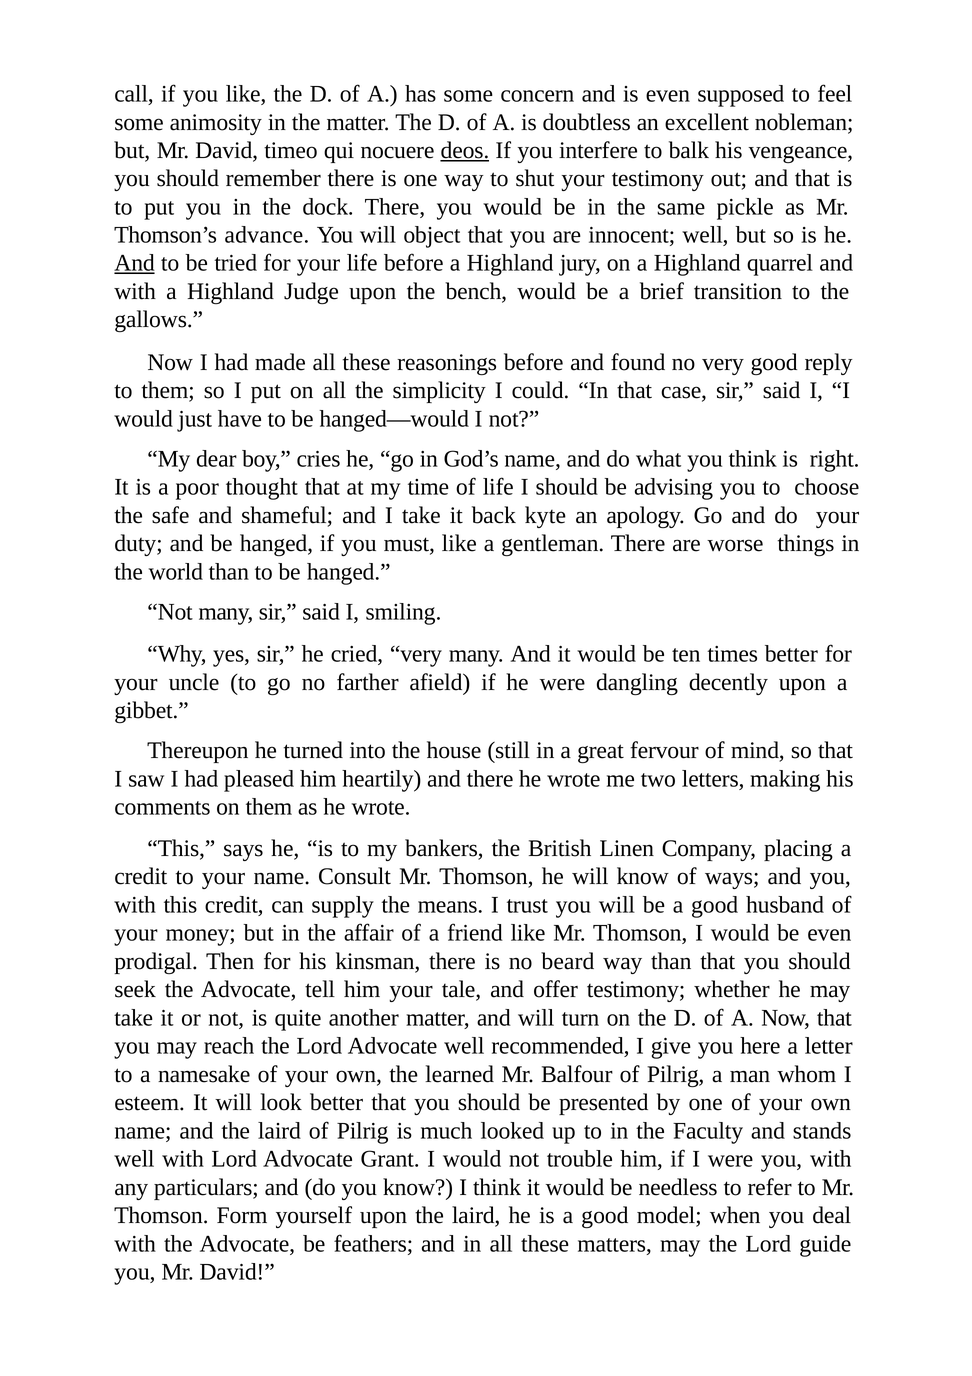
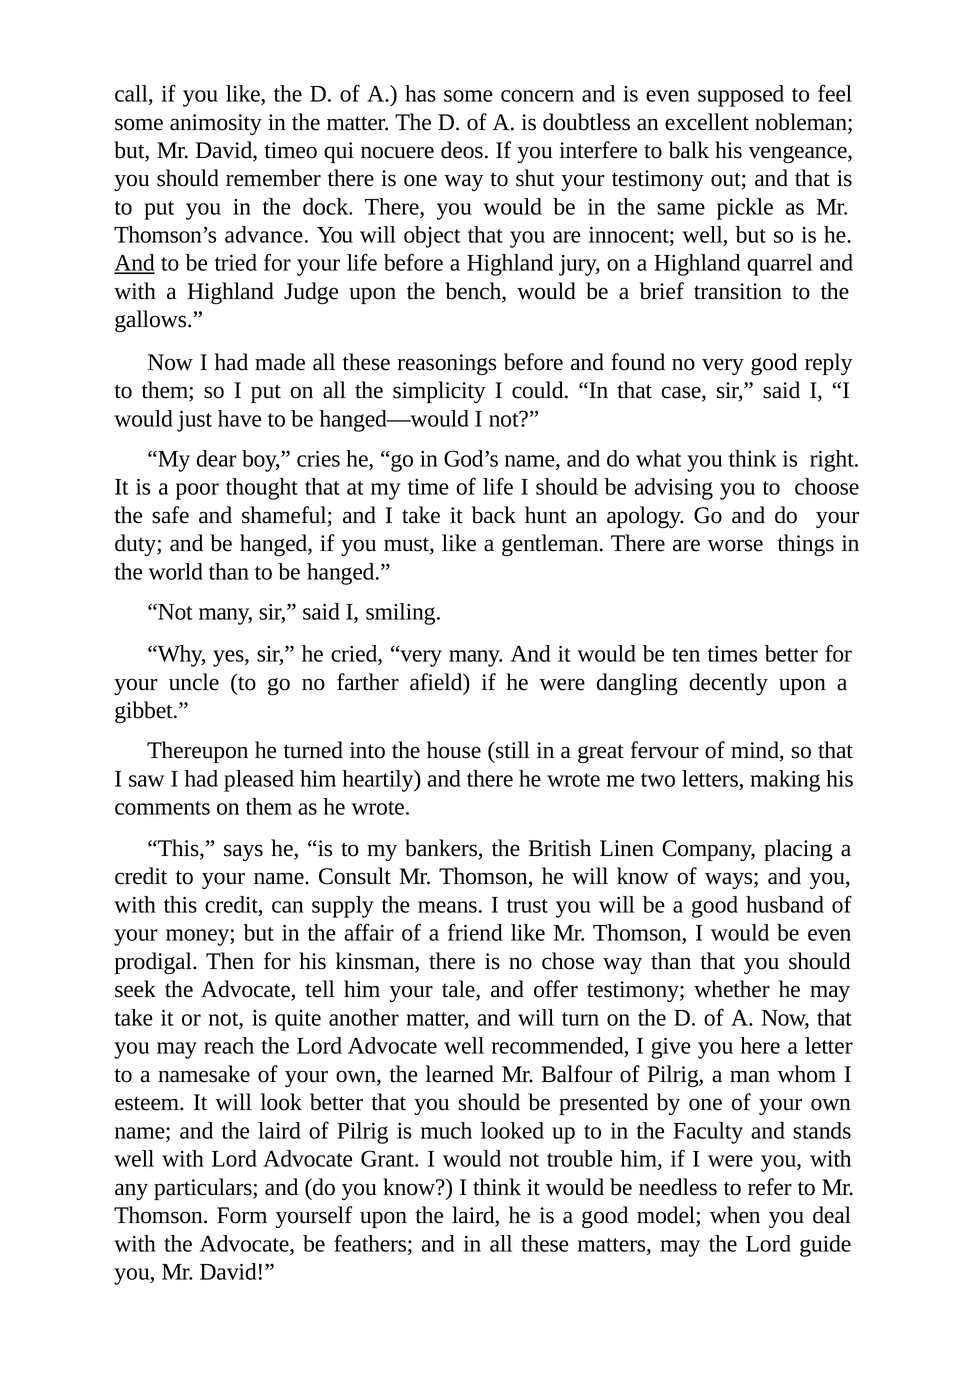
deos underline: present -> none
kyte: kyte -> hunt
beard: beard -> chose
